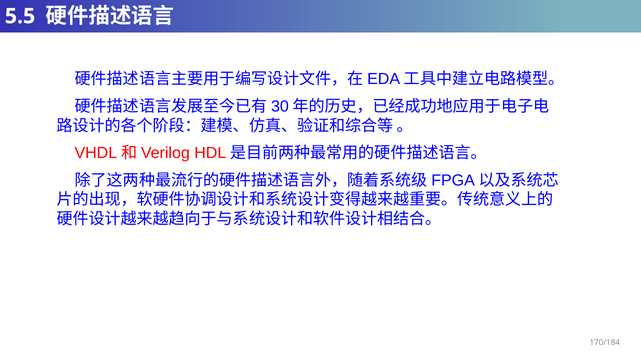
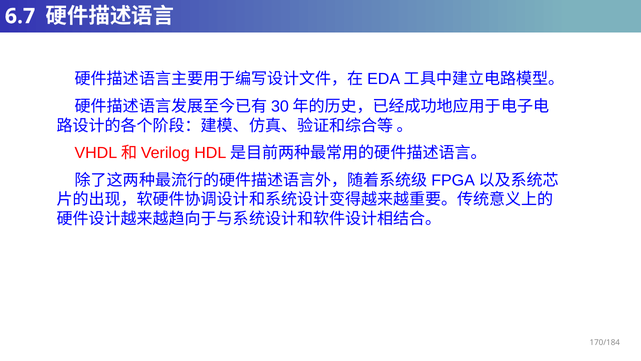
5.5: 5.5 -> 6.7
